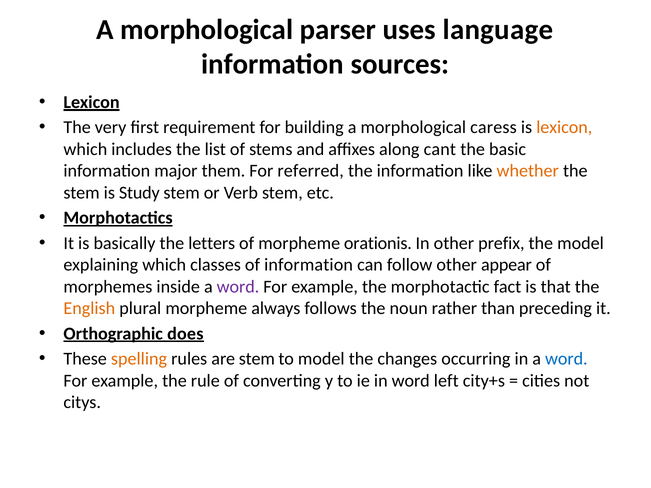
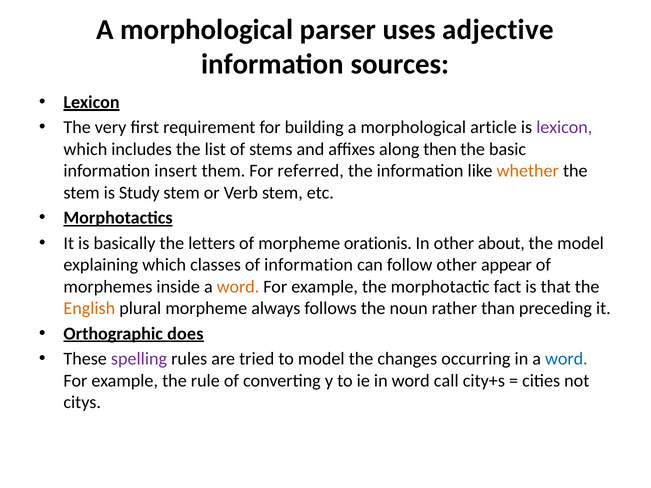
language: language -> adjective
caress: caress -> article
lexicon at (564, 128) colour: orange -> purple
cant: cant -> then
major: major -> insert
prefix: prefix -> about
word at (238, 287) colour: purple -> orange
spelling colour: orange -> purple
are stem: stem -> tried
left: left -> call
